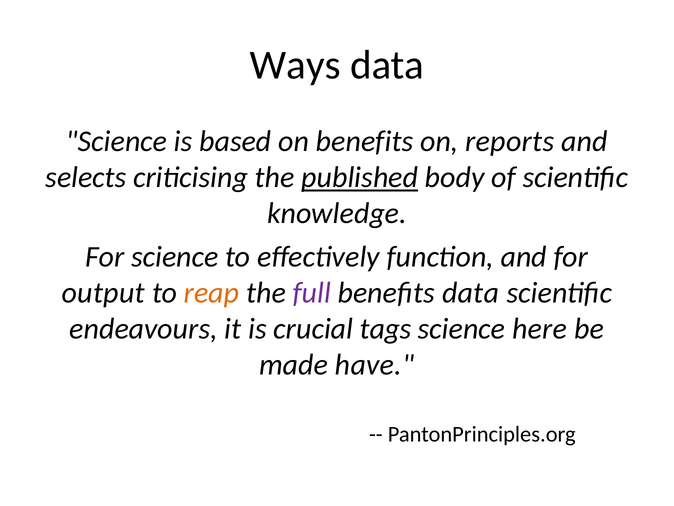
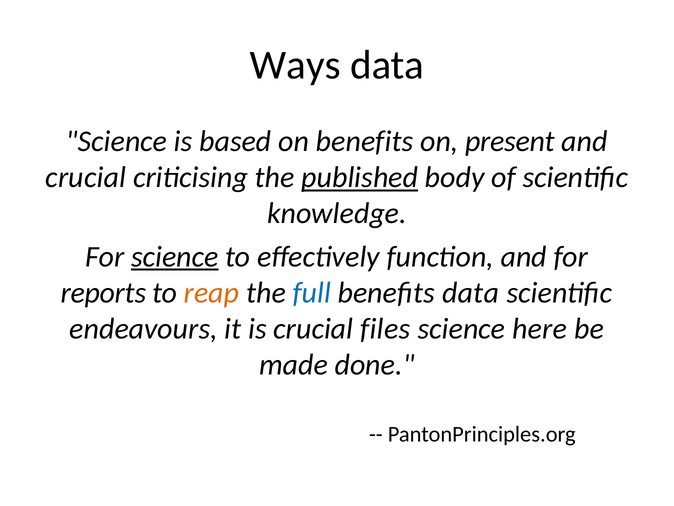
reports: reports -> present
selects at (86, 177): selects -> crucial
science at (175, 256) underline: none -> present
output: output -> reports
full colour: purple -> blue
tags: tags -> files
have: have -> done
